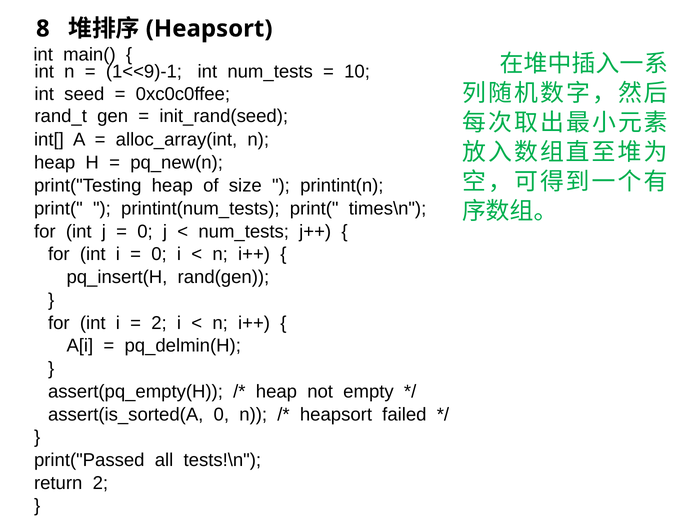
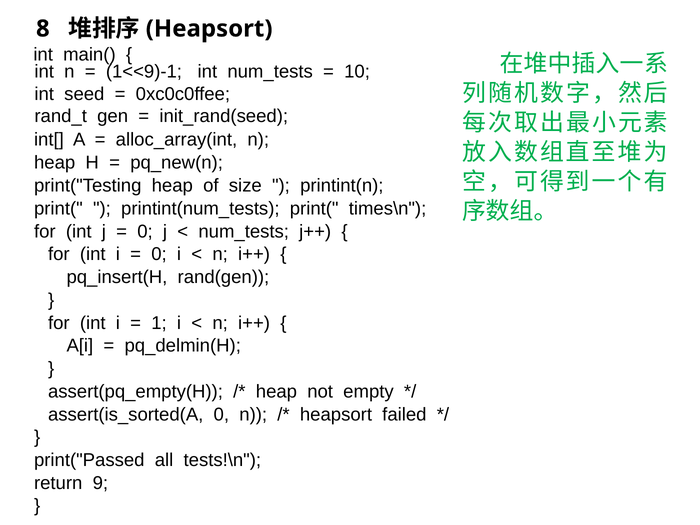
2 at (159, 323): 2 -> 1
return 2: 2 -> 9
